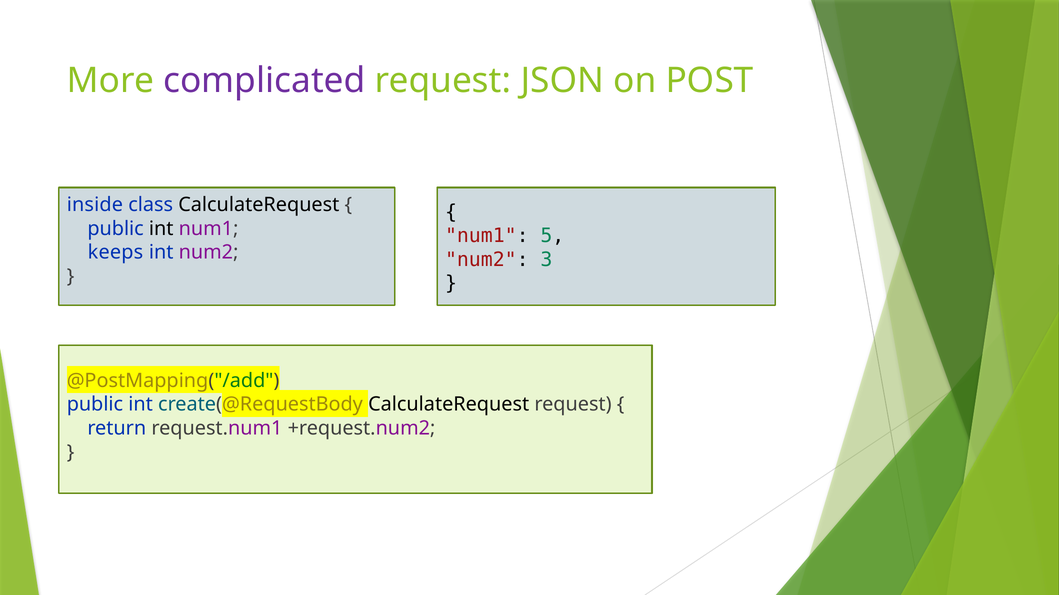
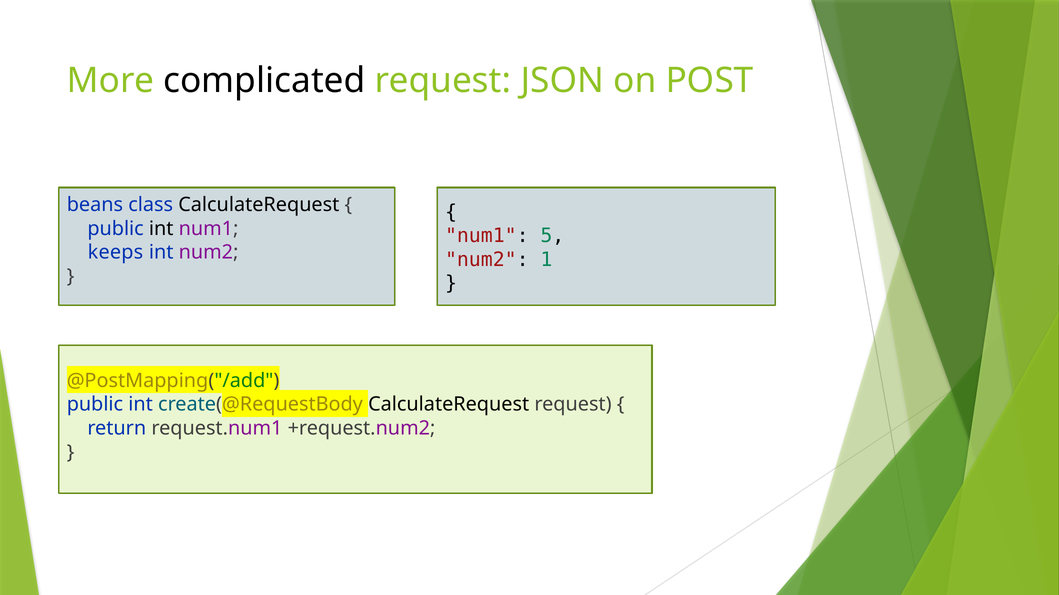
complicated colour: purple -> black
inside: inside -> beans
3: 3 -> 1
